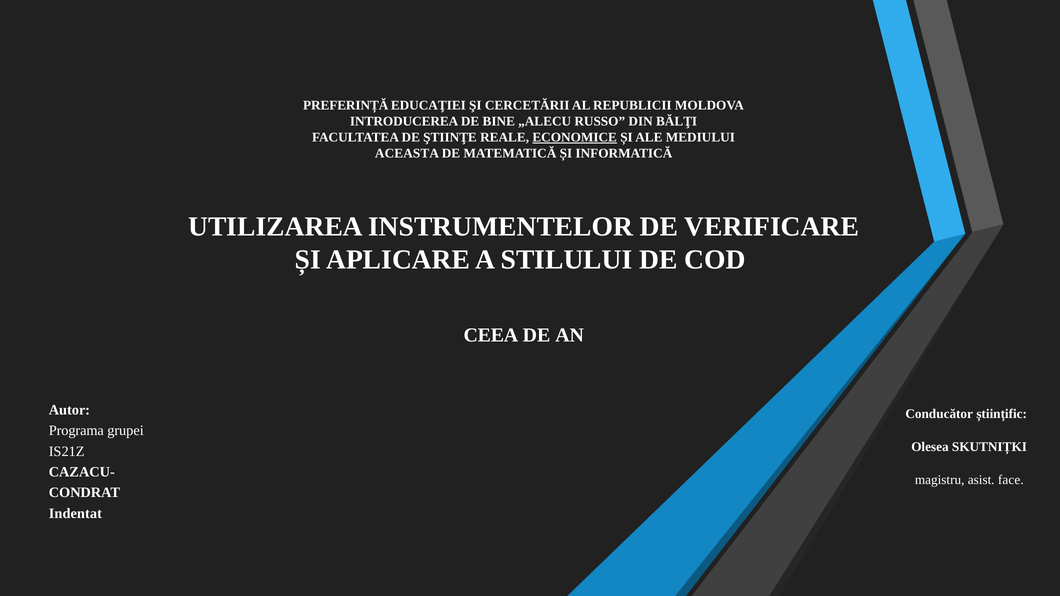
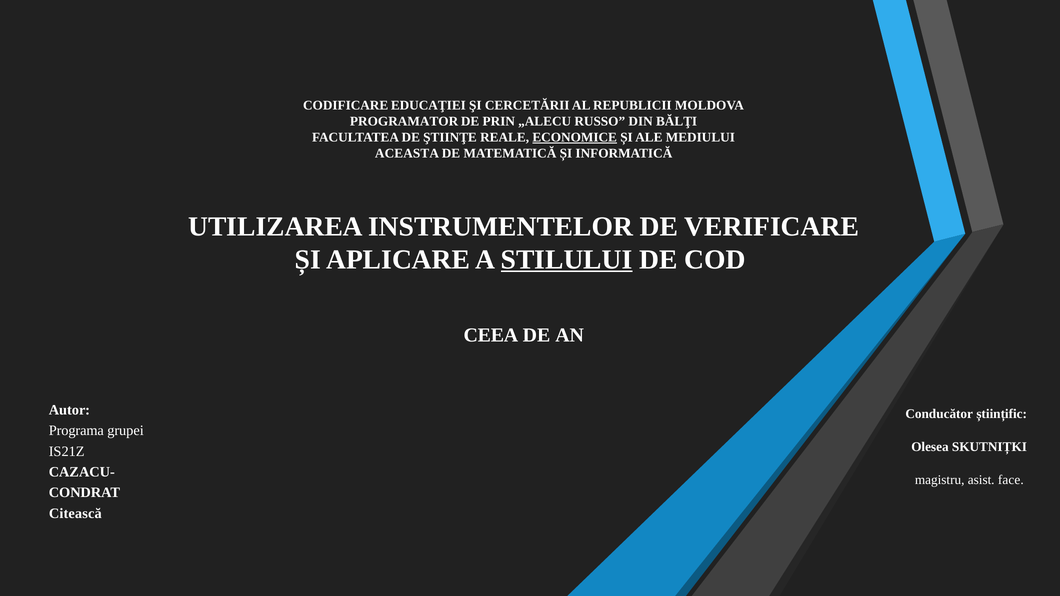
PREFERINȚĂ: PREFERINȚĂ -> CODIFICARE
INTRODUCEREA: INTRODUCEREA -> PROGRAMATOR
BINE: BINE -> PRIN
STILULUI underline: none -> present
Indentat: Indentat -> Citească
